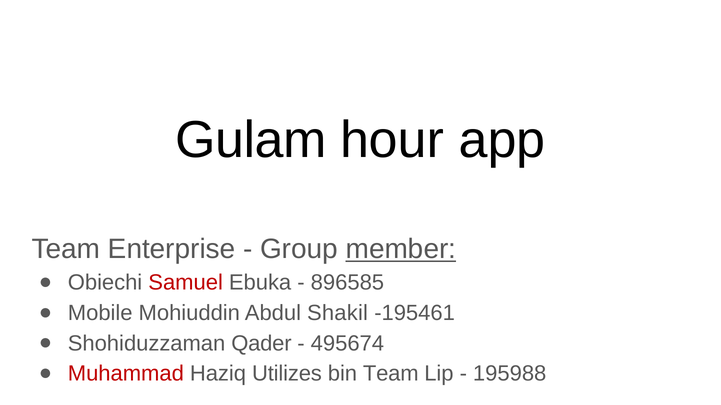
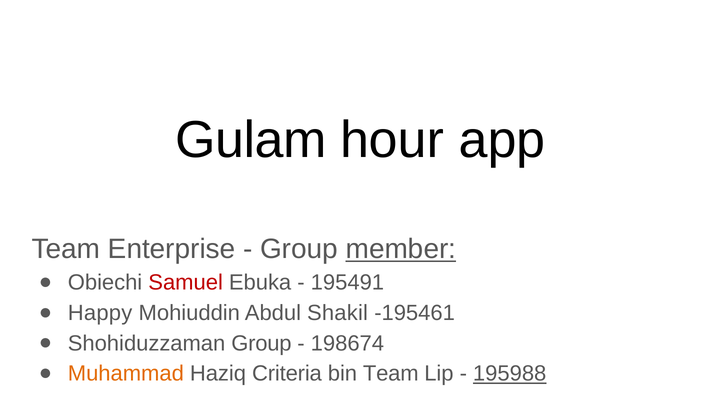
896585: 896585 -> 195491
Mobile: Mobile -> Happy
Shohiduzzaman Qader: Qader -> Group
495674: 495674 -> 198674
Muhammad colour: red -> orange
Utilizes: Utilizes -> Criteria
195988 underline: none -> present
